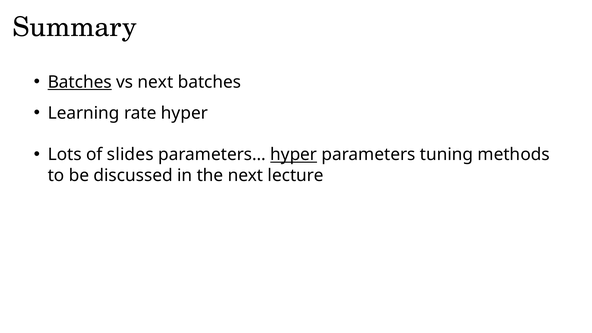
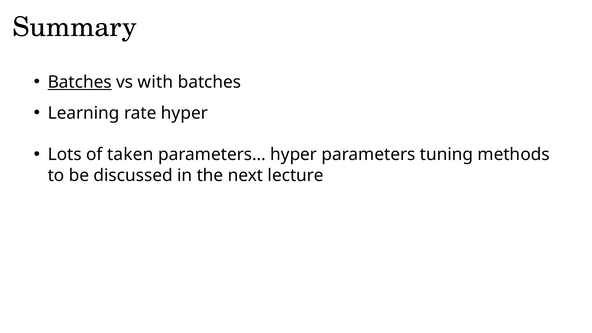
vs next: next -> with
slides: slides -> taken
hyper at (294, 155) underline: present -> none
